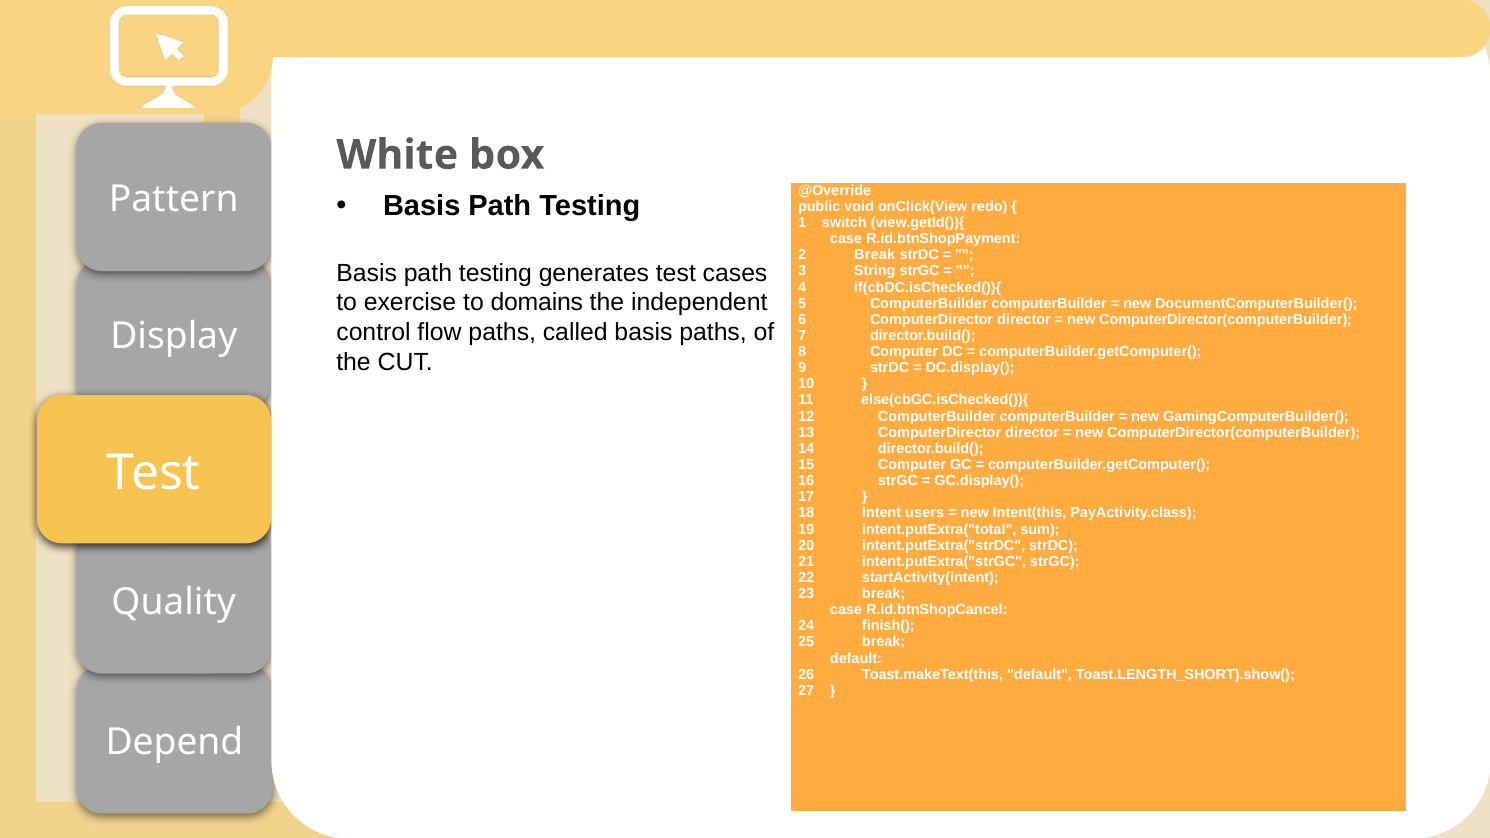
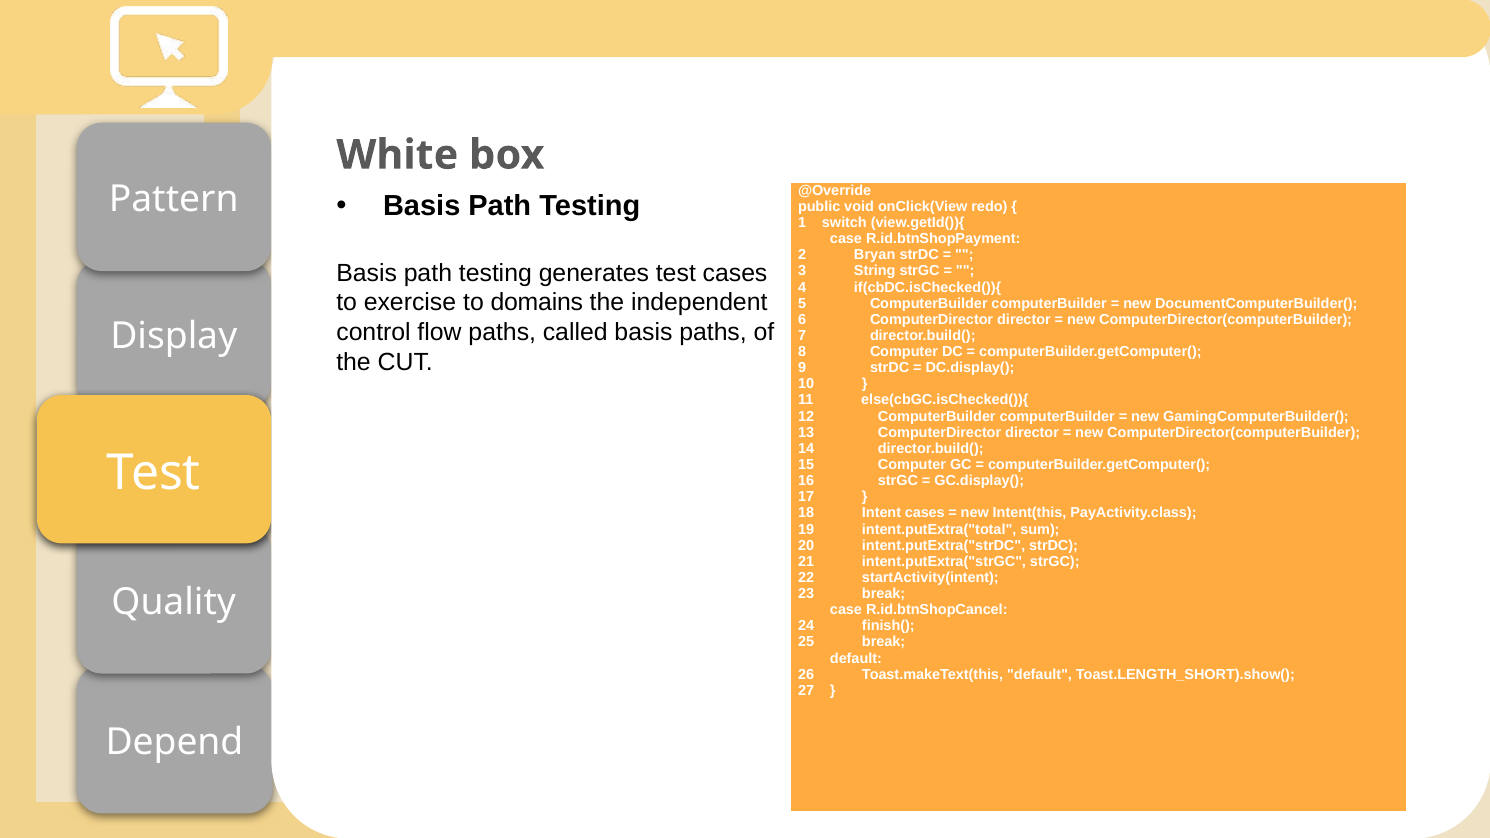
2 Break: Break -> Bryan
Intent users: users -> cases
